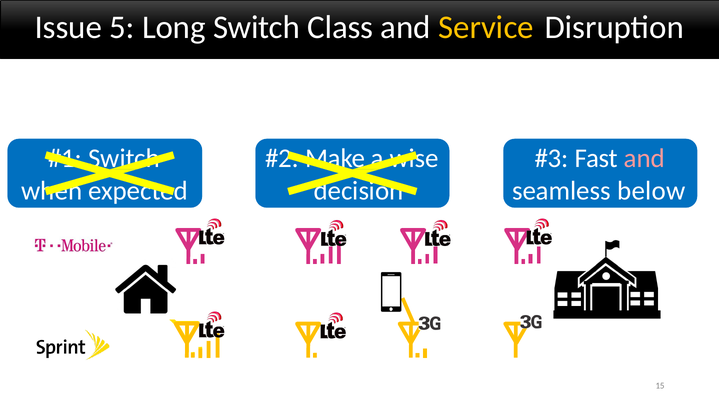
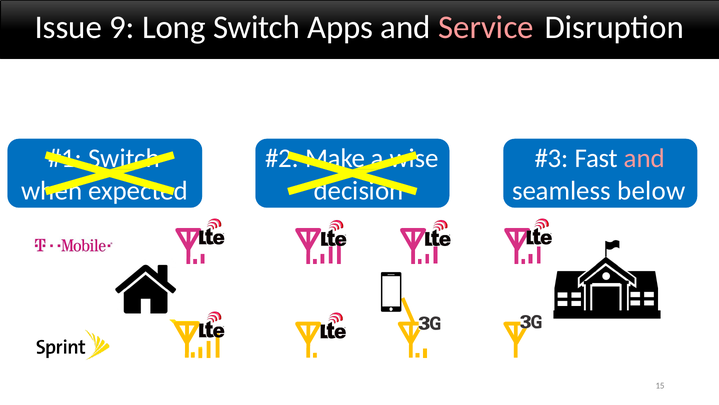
5: 5 -> 9
Class: Class -> Apps
Service colour: yellow -> pink
